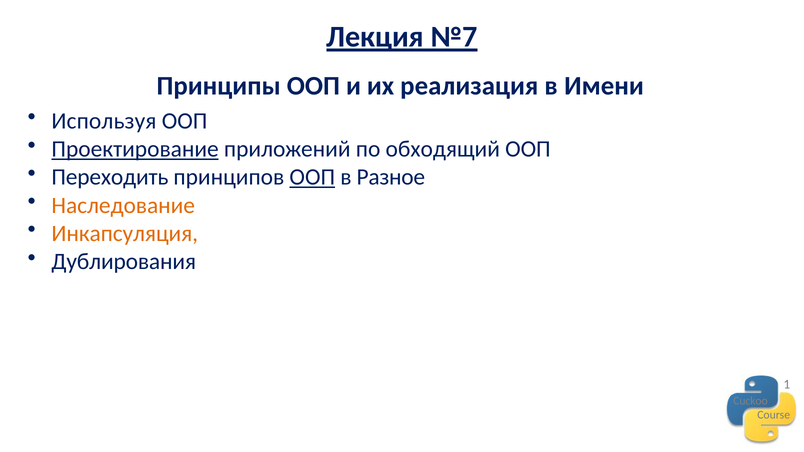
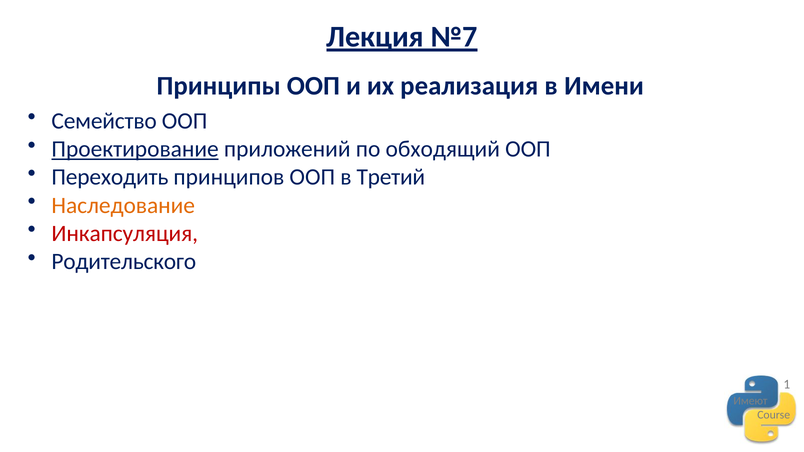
Используя: Используя -> Семейство
ООП at (312, 177) underline: present -> none
Разное: Разное -> Третий
Инкапсуляция colour: orange -> red
Дублирования: Дублирования -> Родительского
Cuckoo: Cuckoo -> Имеют
